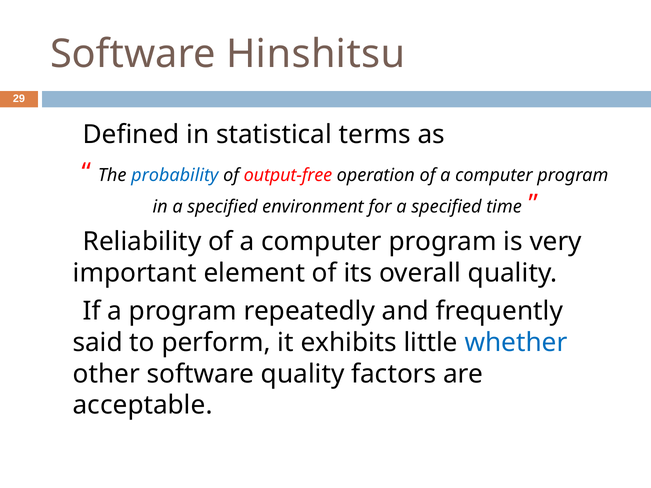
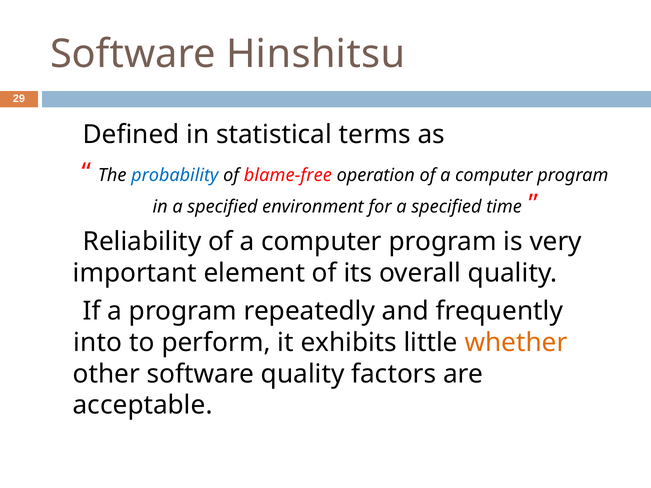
output-free: output-free -> blame-free
said: said -> into
whether colour: blue -> orange
